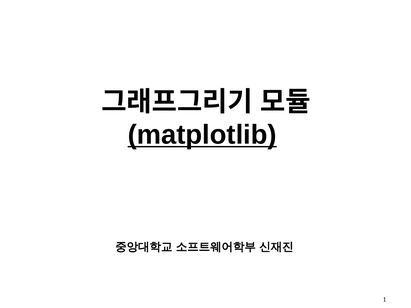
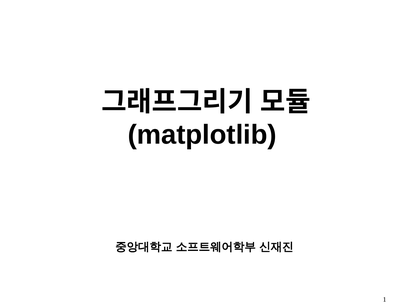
matplotlib underline: present -> none
